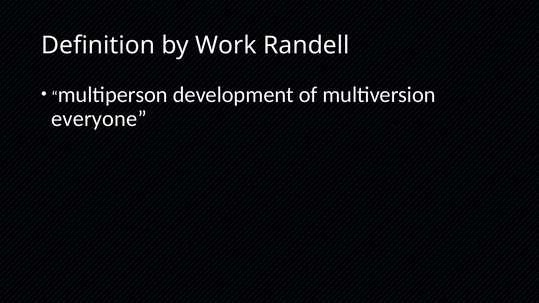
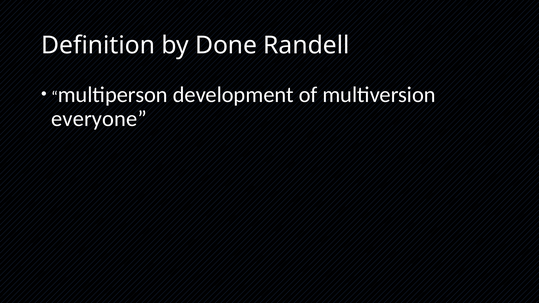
Work: Work -> Done
